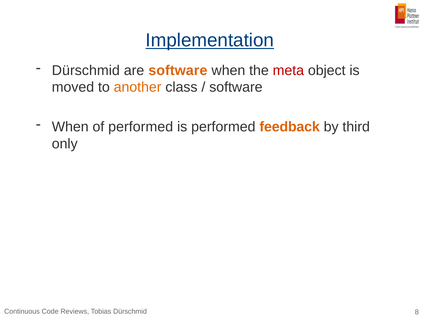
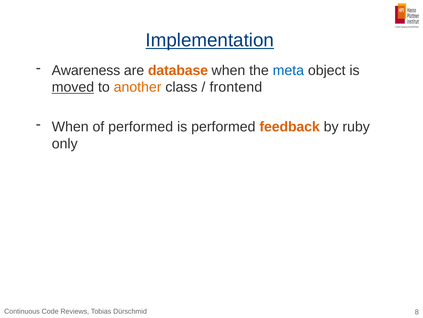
Dürschmid at (86, 70): Dürschmid -> Awareness
are software: software -> database
meta colour: red -> blue
moved underline: none -> present
software at (236, 87): software -> frontend
third: third -> ruby
